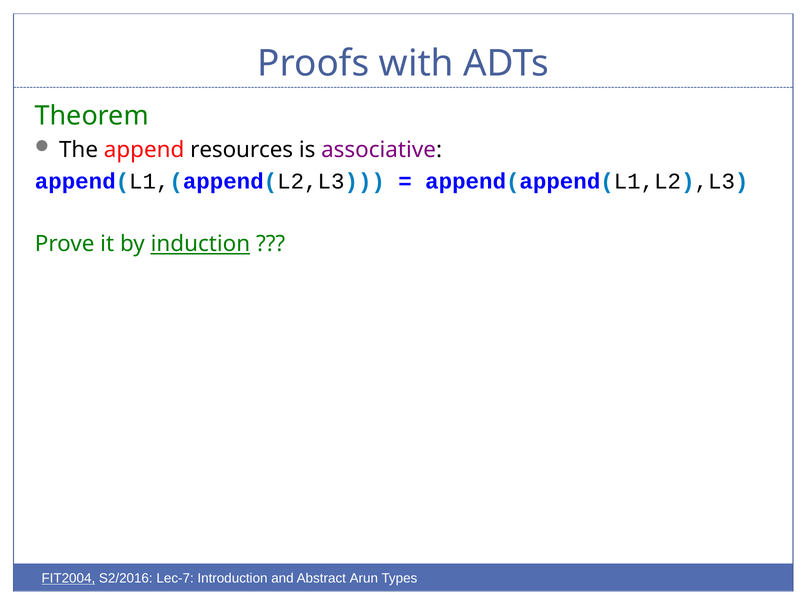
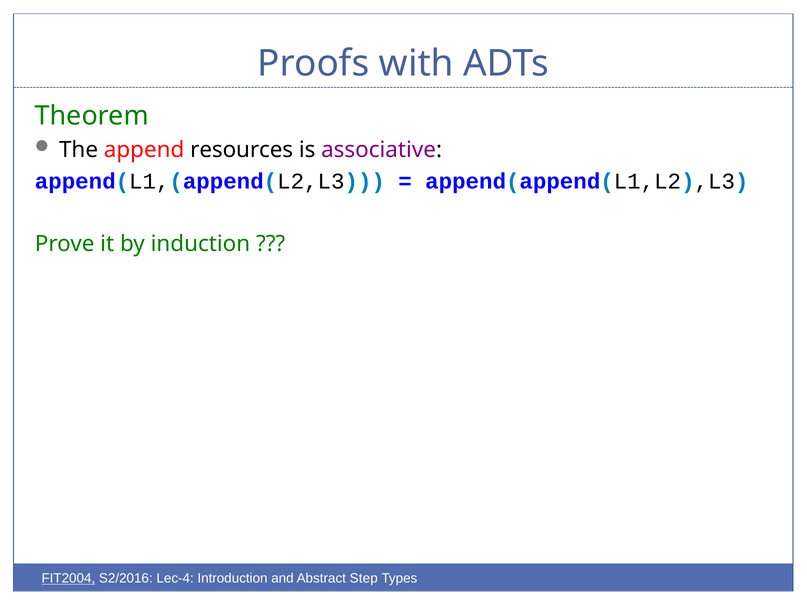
induction underline: present -> none
Lec-7: Lec-7 -> Lec-4
Arun: Arun -> Step
